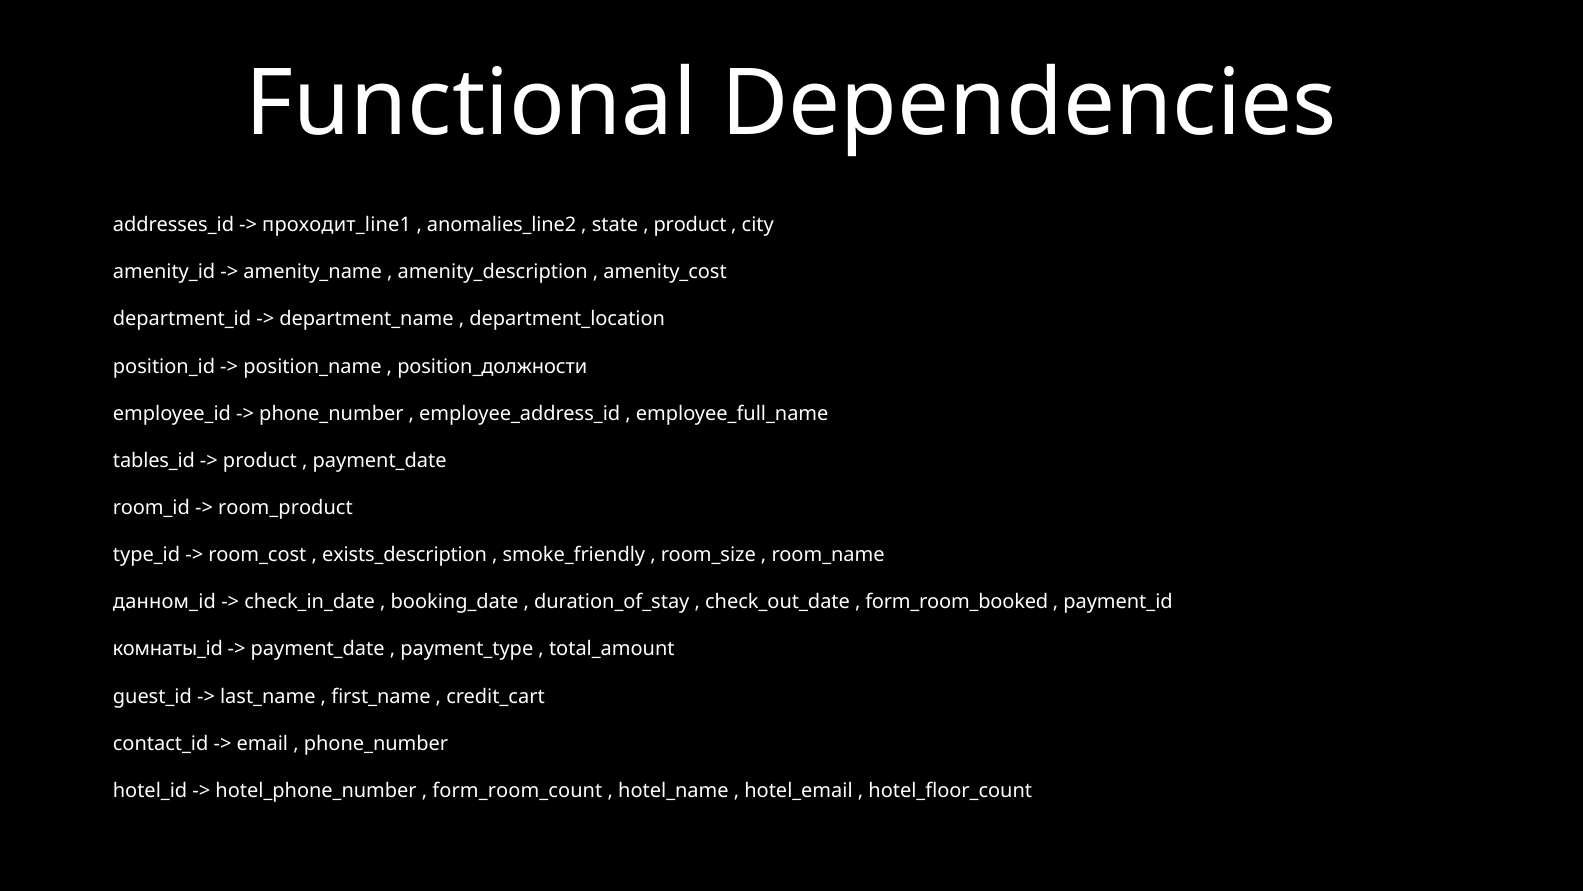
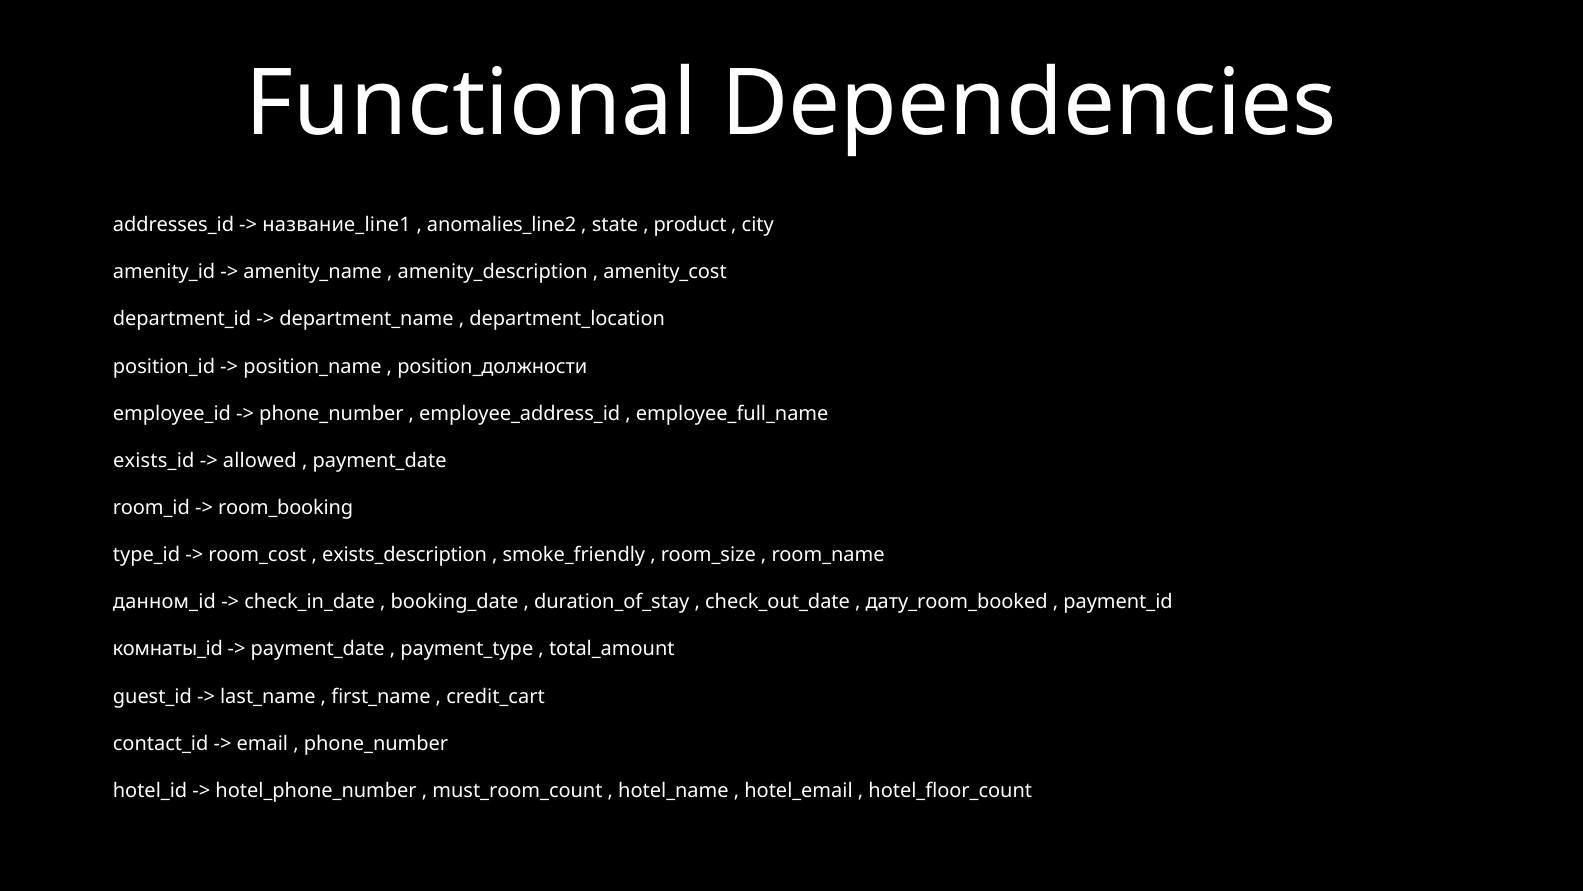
проходит_line1: проходит_line1 -> название_line1
tables_id: tables_id -> exists_id
product at (260, 461): product -> allowed
room_product: room_product -> room_booking
form_room_booked: form_room_booked -> дату_room_booked
form_room_count: form_room_count -> must_room_count
